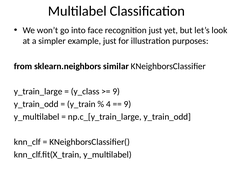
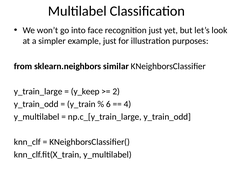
y_class: y_class -> y_keep
9 at (116, 92): 9 -> 2
4: 4 -> 6
9 at (127, 105): 9 -> 4
